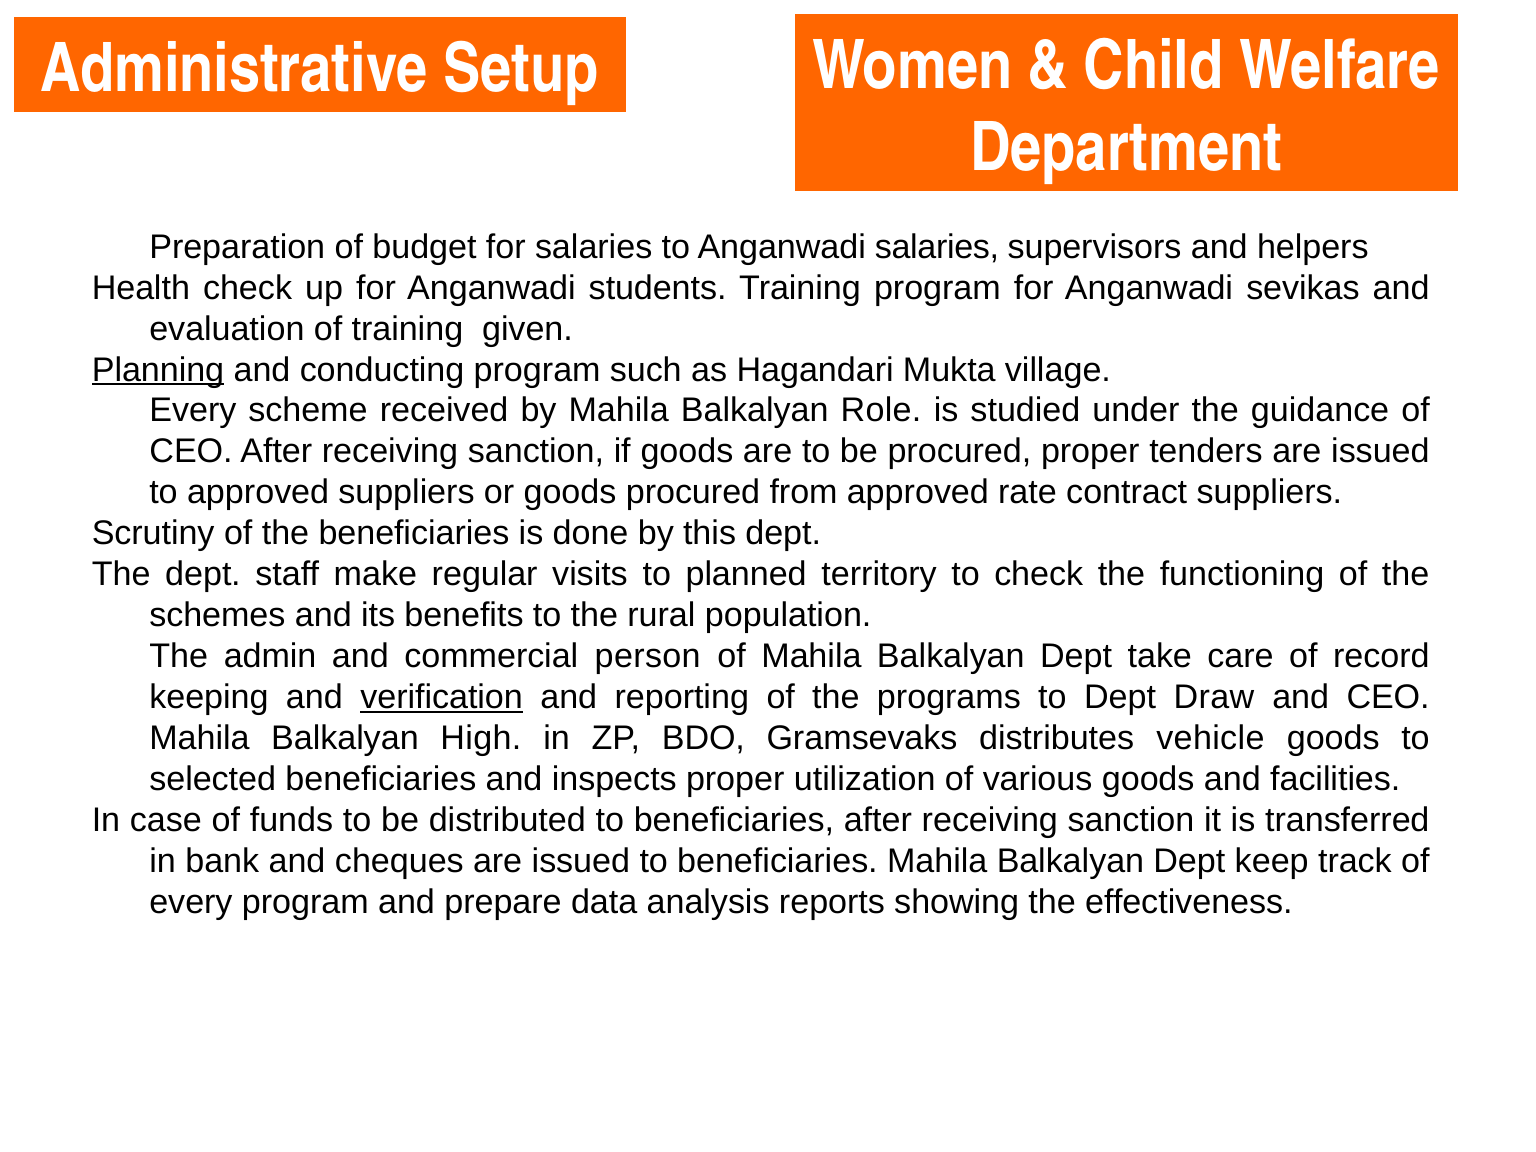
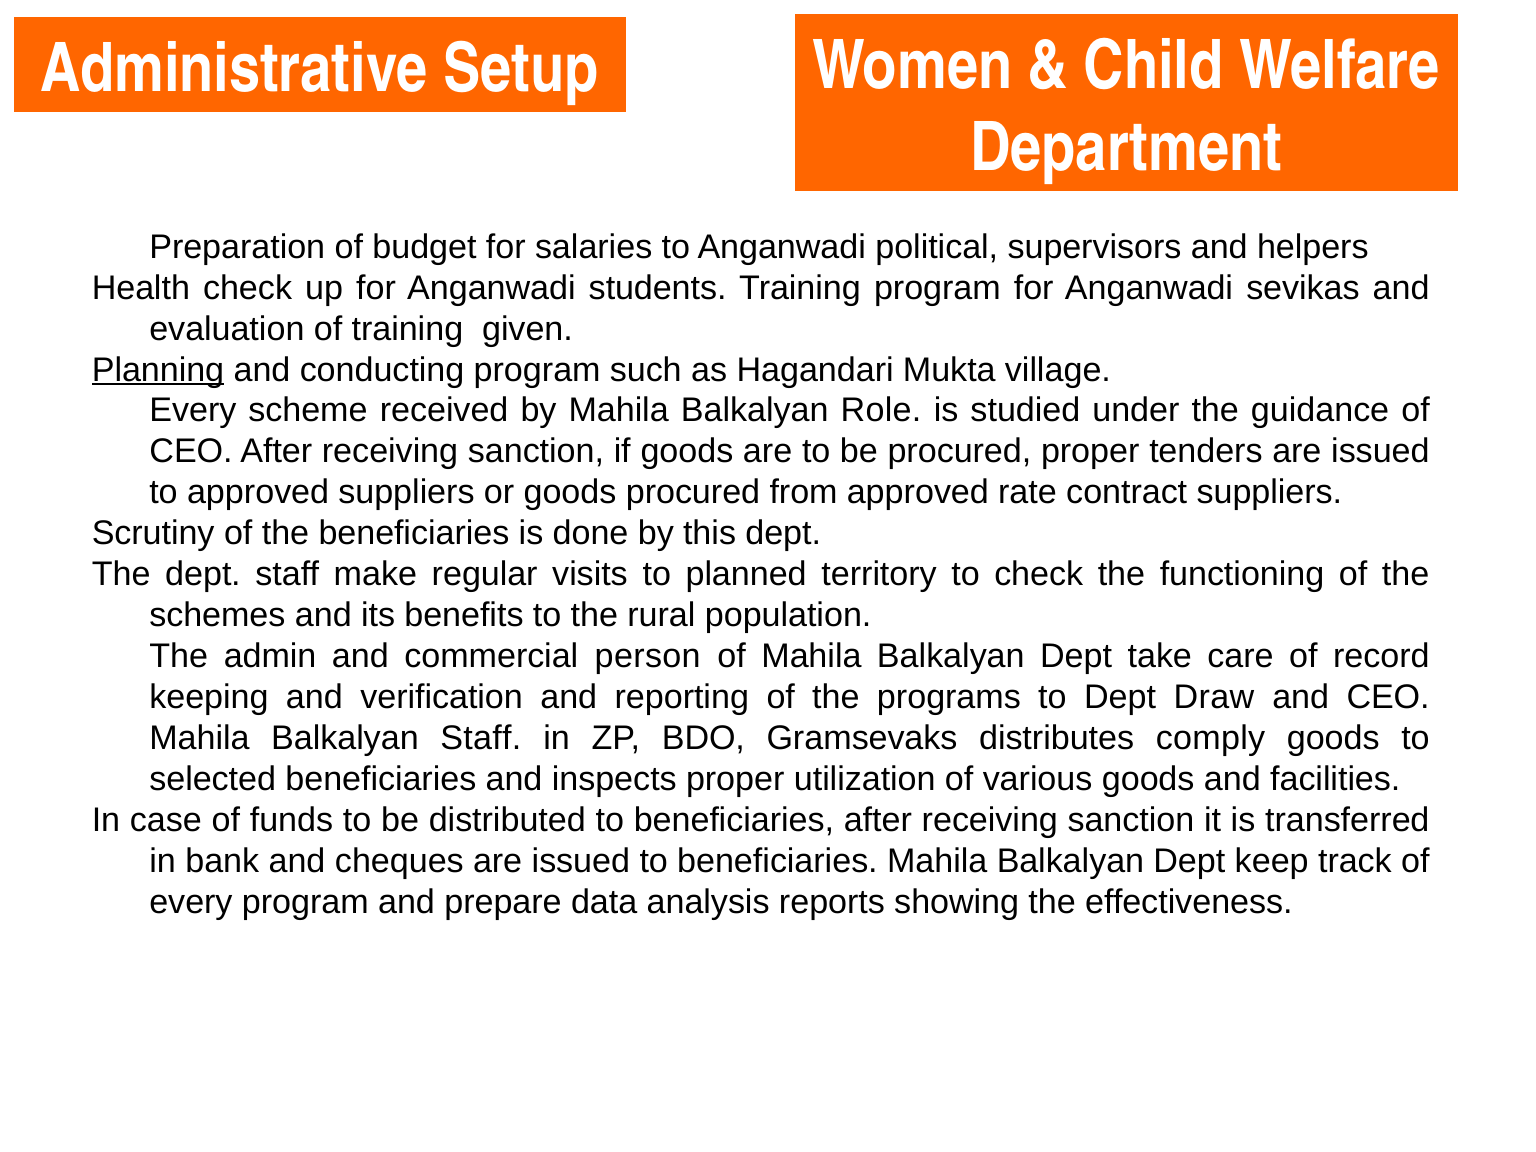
Anganwadi salaries: salaries -> political
verification underline: present -> none
Balkalyan High: High -> Staff
vehicle: vehicle -> comply
